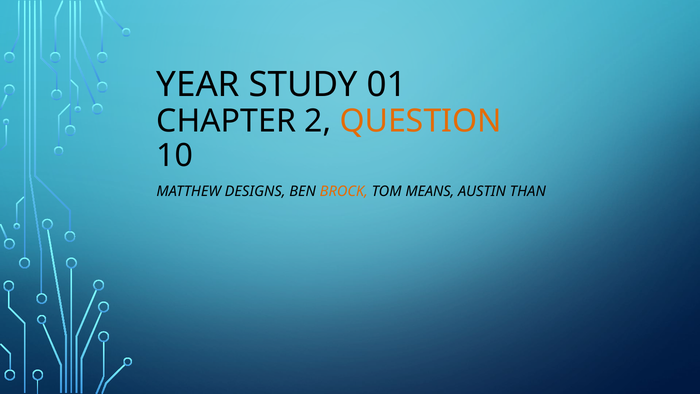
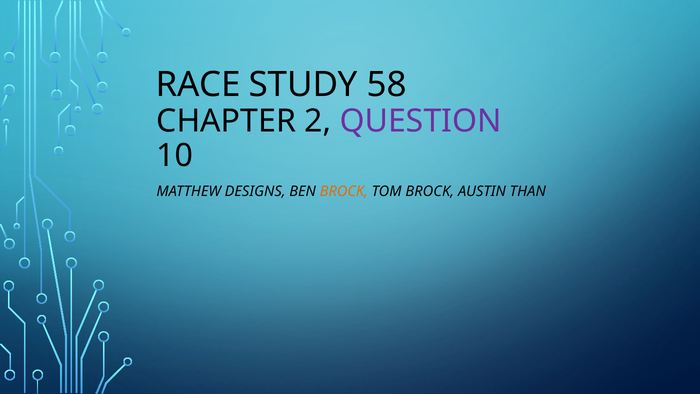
YEAR: YEAR -> RACE
01: 01 -> 58
QUESTION colour: orange -> purple
TOM MEANS: MEANS -> BROCK
